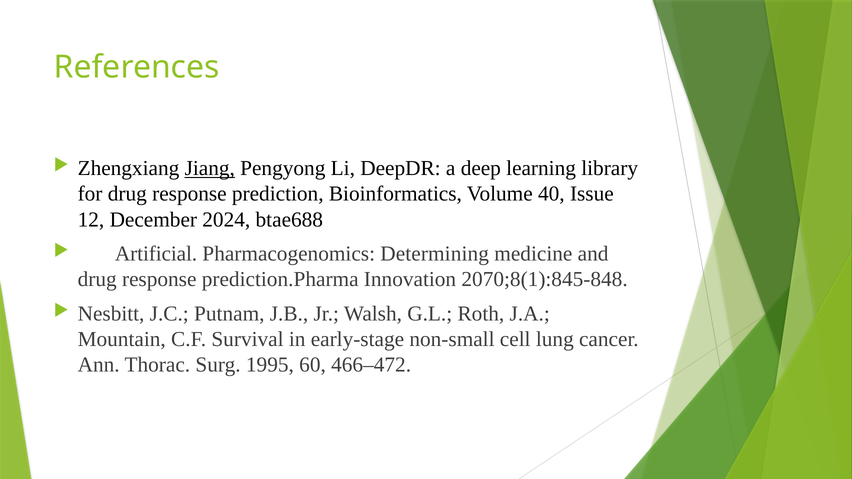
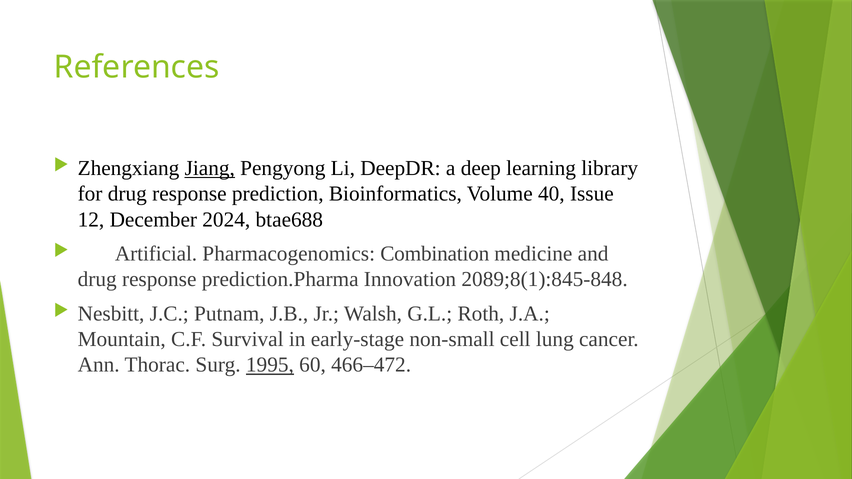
Determining: Determining -> Combination
2070;8(1):845-848: 2070;8(1):845-848 -> 2089;8(1):845-848
1995 underline: none -> present
